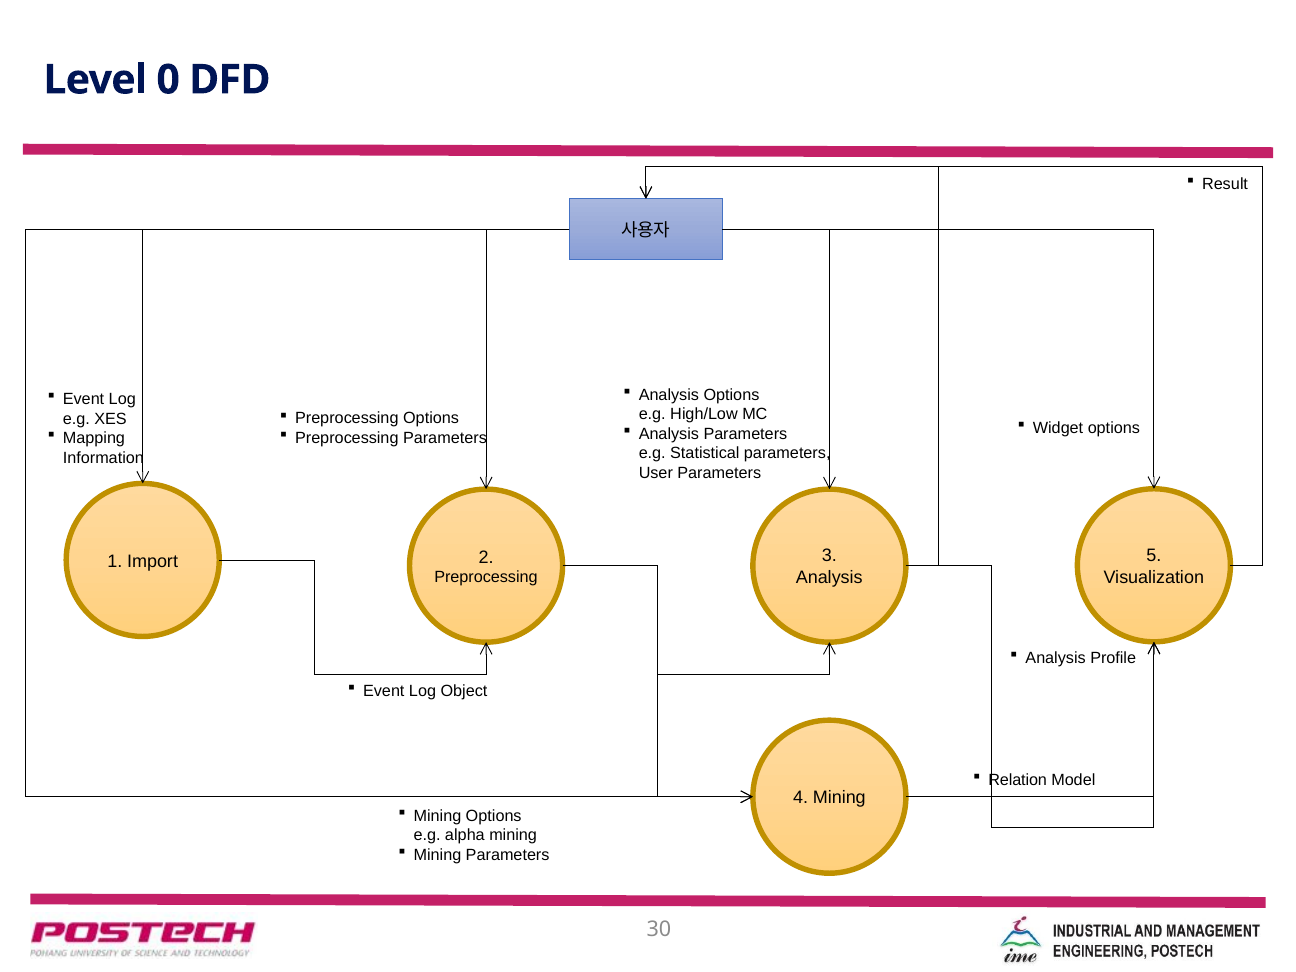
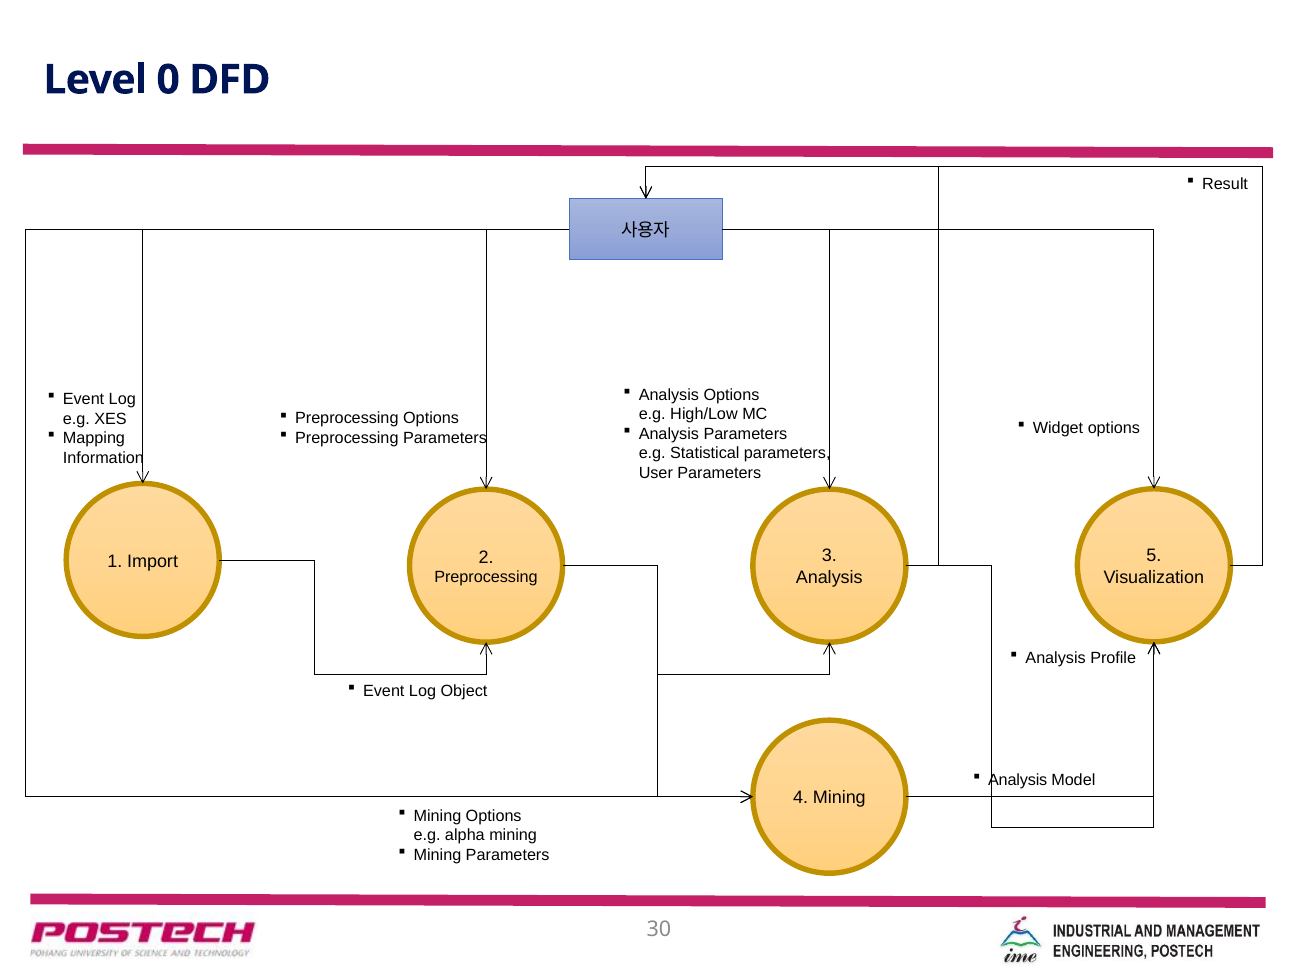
Relation at (1018, 780): Relation -> Analysis
